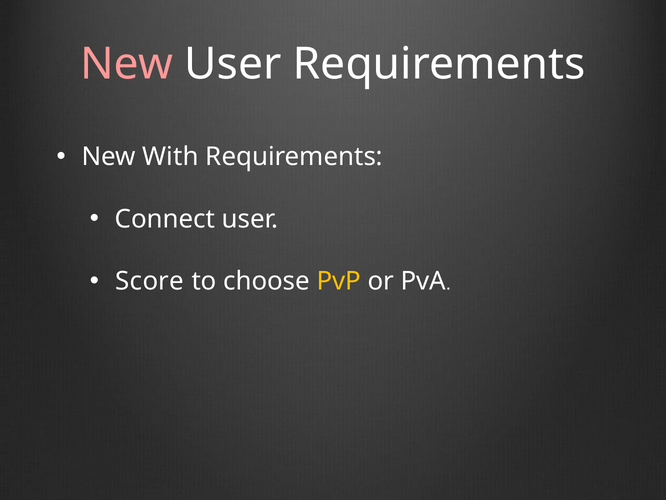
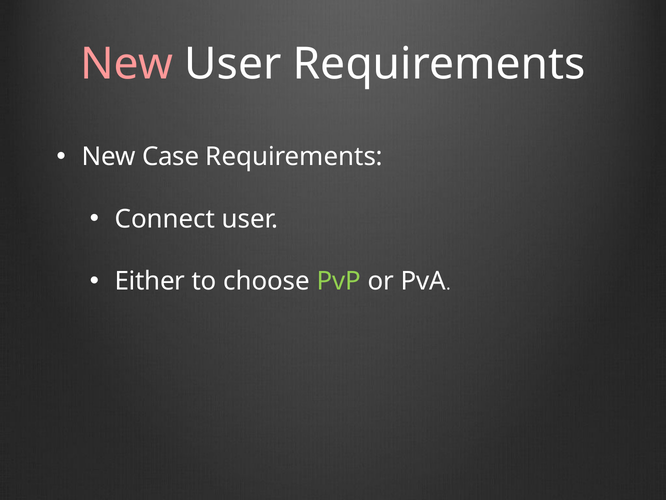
With: With -> Case
Score: Score -> Either
PvP colour: yellow -> light green
